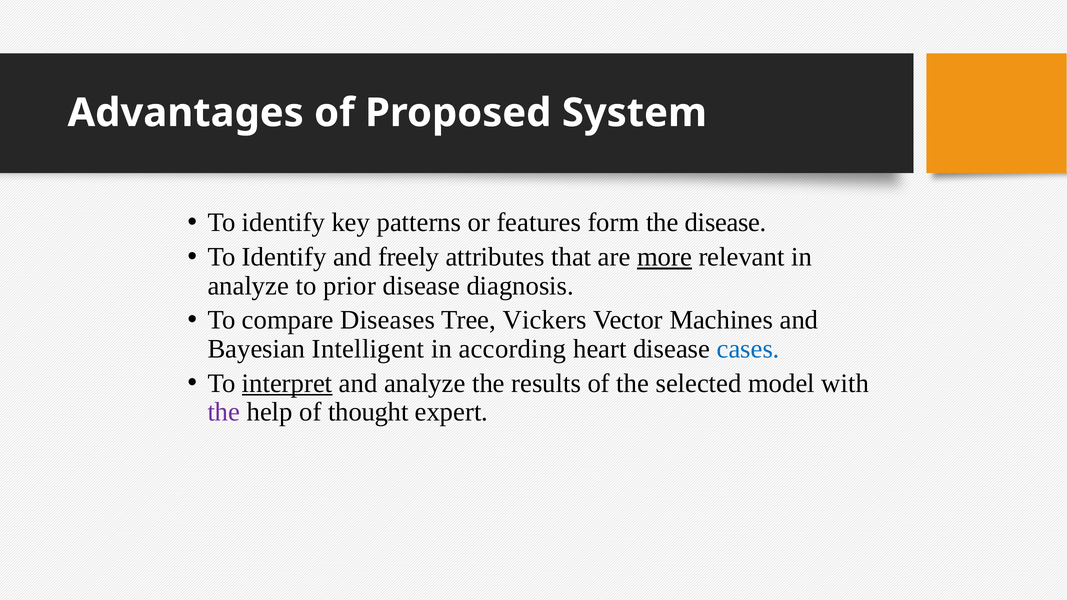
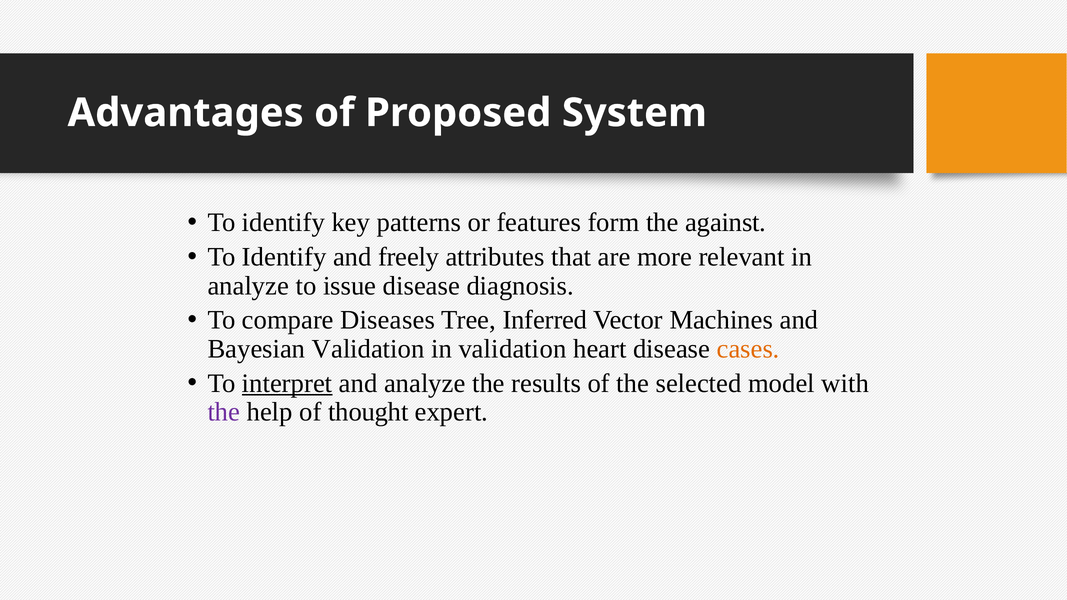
the disease: disease -> against
more underline: present -> none
prior: prior -> issue
Vickers: Vickers -> Inferred
Bayesian Intelligent: Intelligent -> Validation
in according: according -> validation
cases colour: blue -> orange
